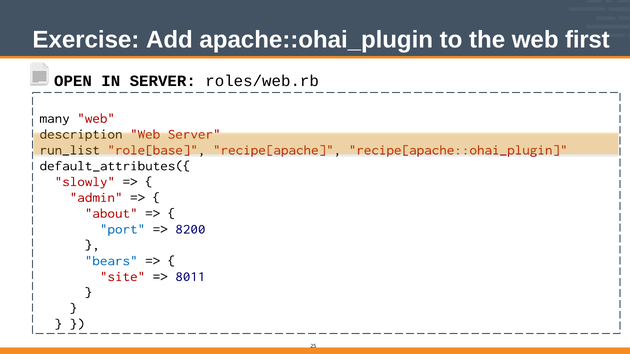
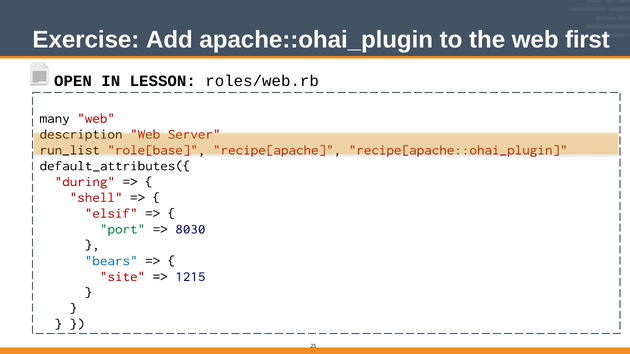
IN SERVER: SERVER -> LESSON
slowly: slowly -> during
admin: admin -> shell
about: about -> elsif
port colour: blue -> green
8200: 8200 -> 8030
8011: 8011 -> 1215
